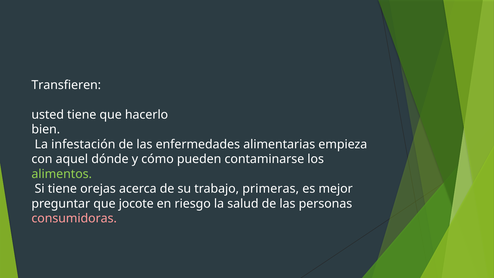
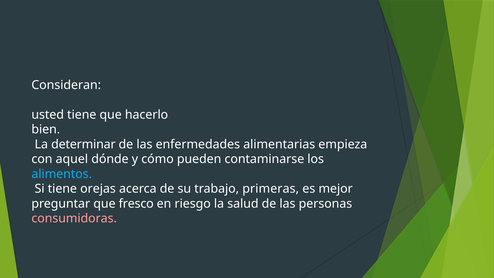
Transfieren: Transfieren -> Consideran
infestación: infestación -> determinar
alimentos colour: light green -> light blue
jocote: jocote -> fresco
